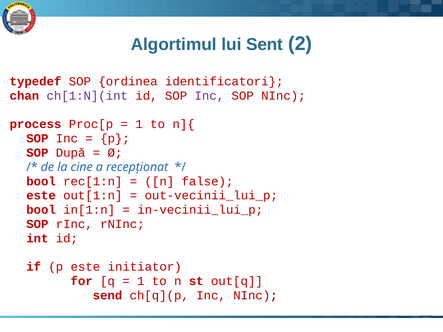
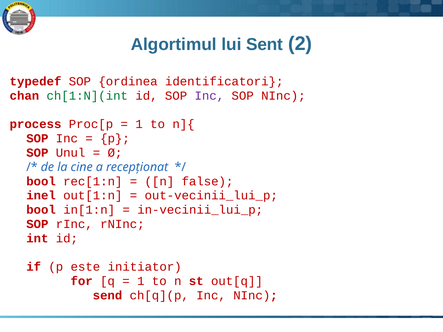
ch[1:N](int colour: purple -> green
După: După -> Unul
este at (41, 196): este -> inel
